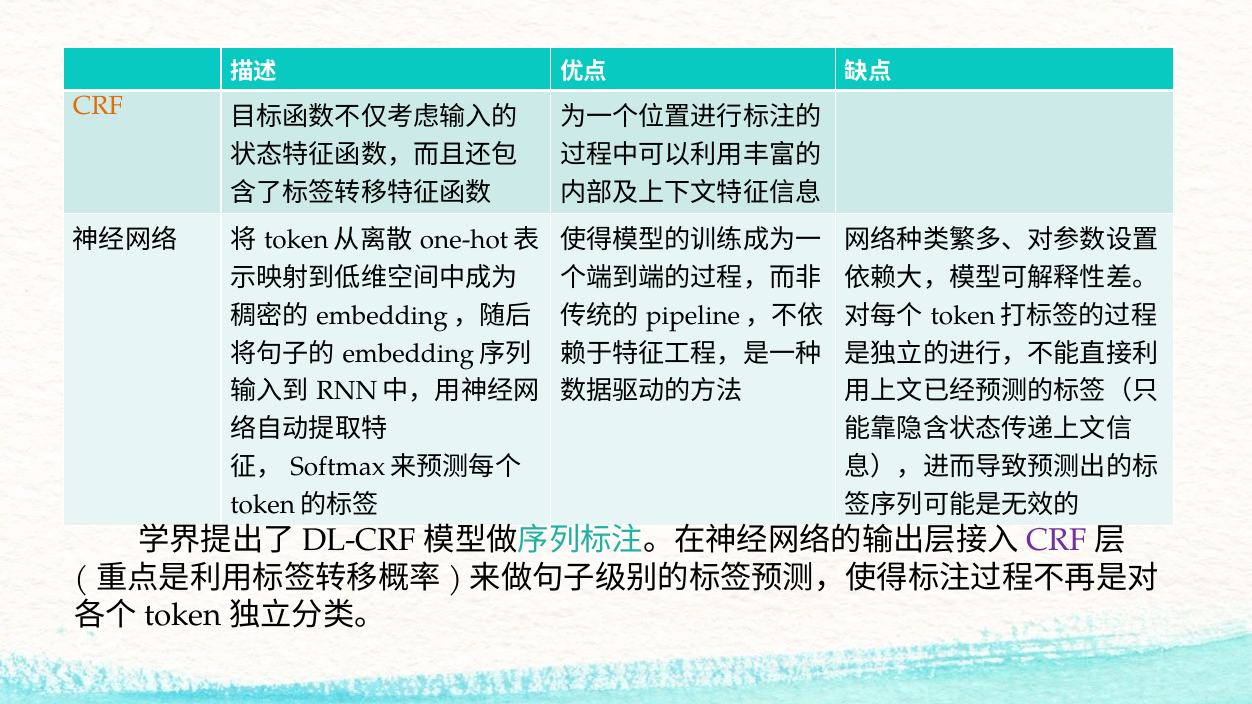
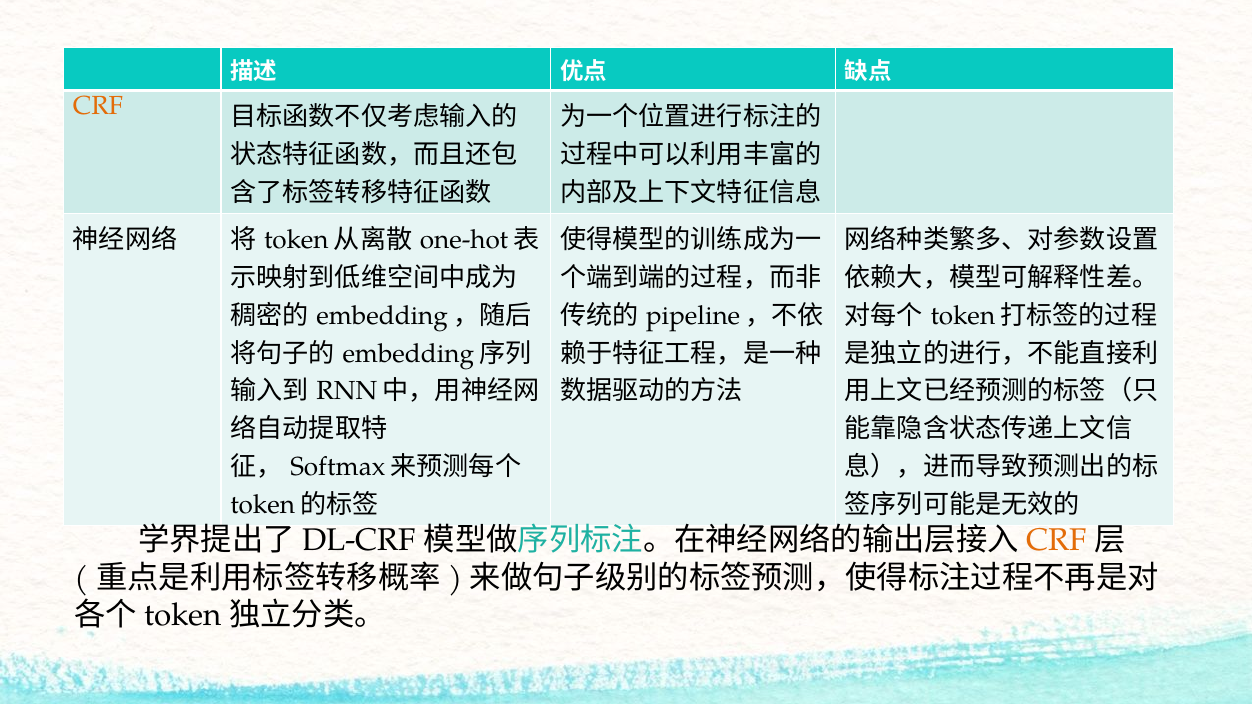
CRF at (1056, 540) colour: purple -> orange
